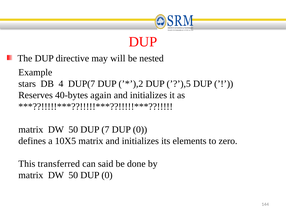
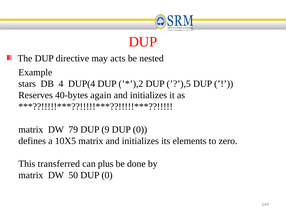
will: will -> acts
DUP(7: DUP(7 -> DUP(4
50 at (73, 130): 50 -> 79
7: 7 -> 9
said: said -> plus
